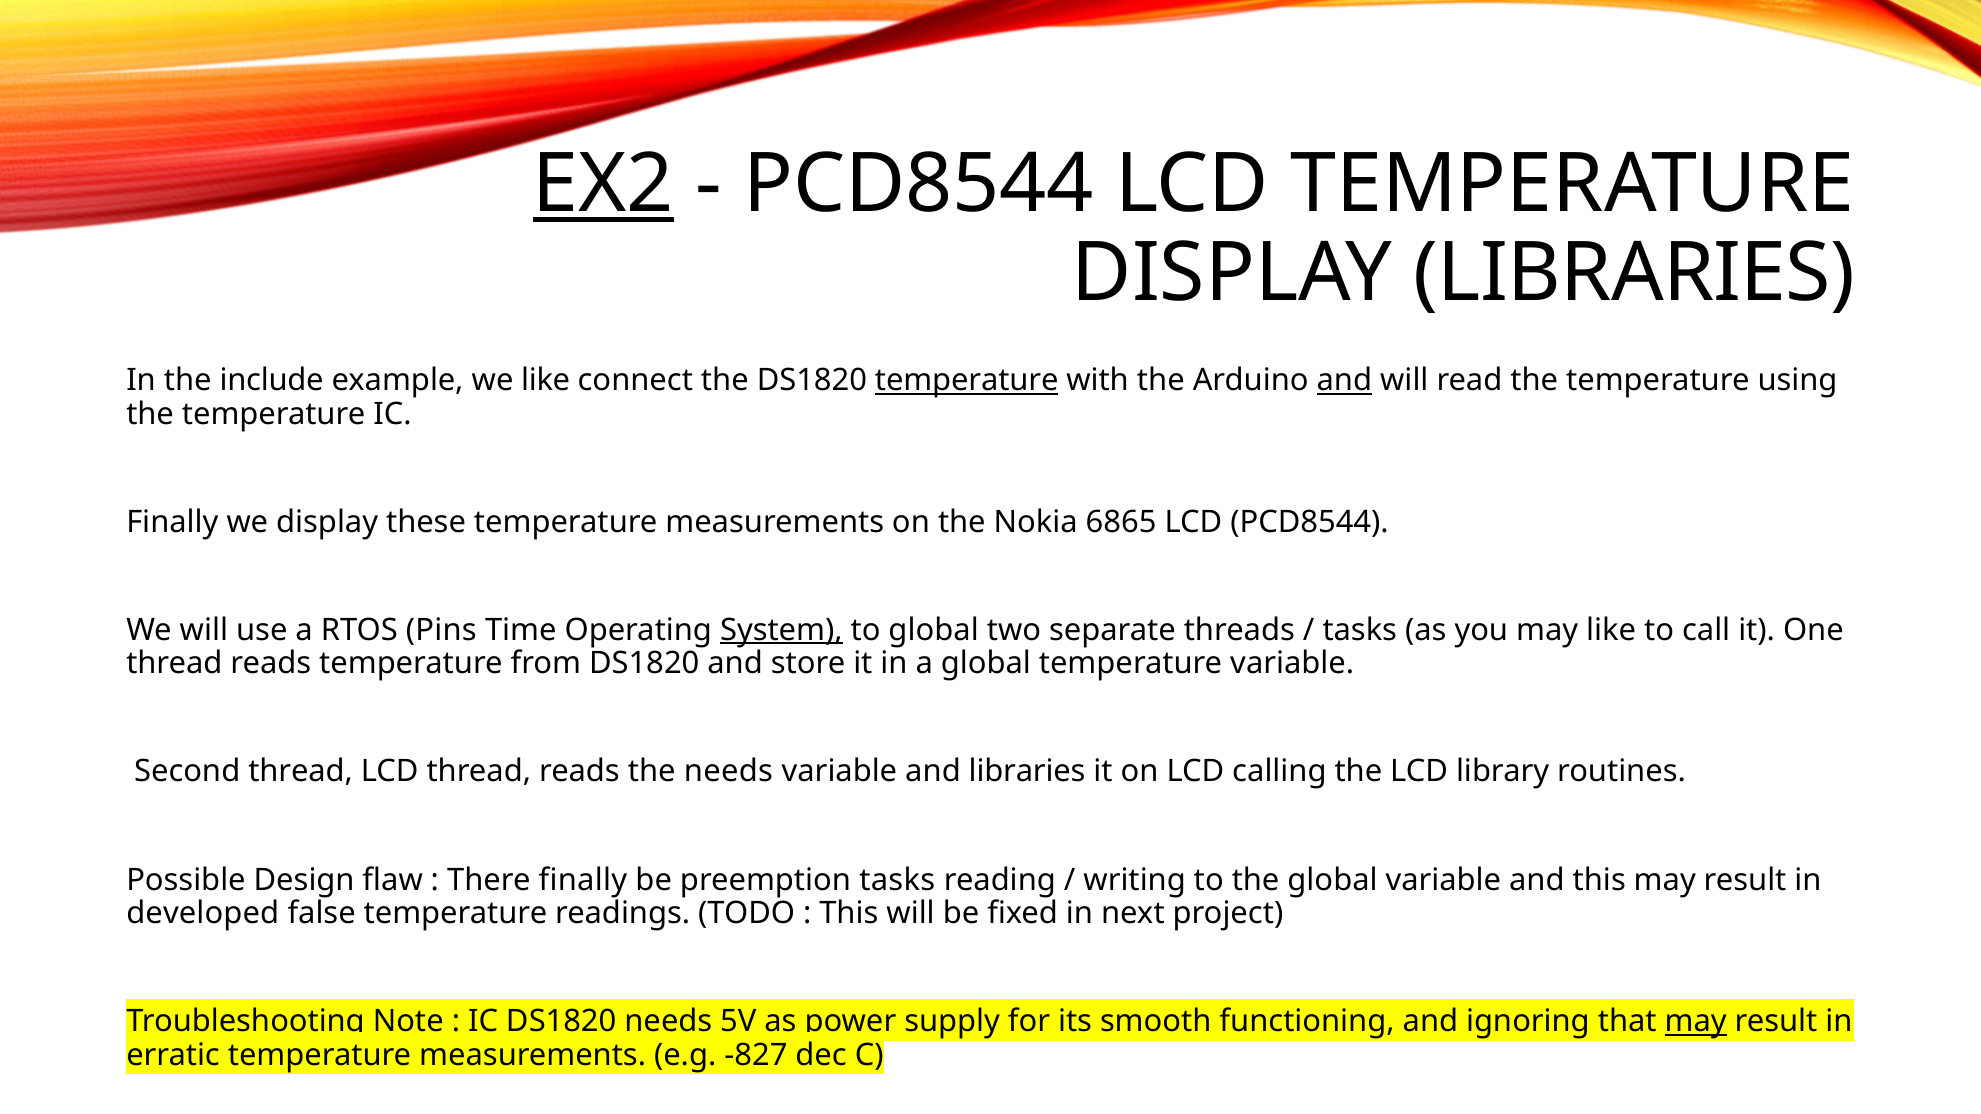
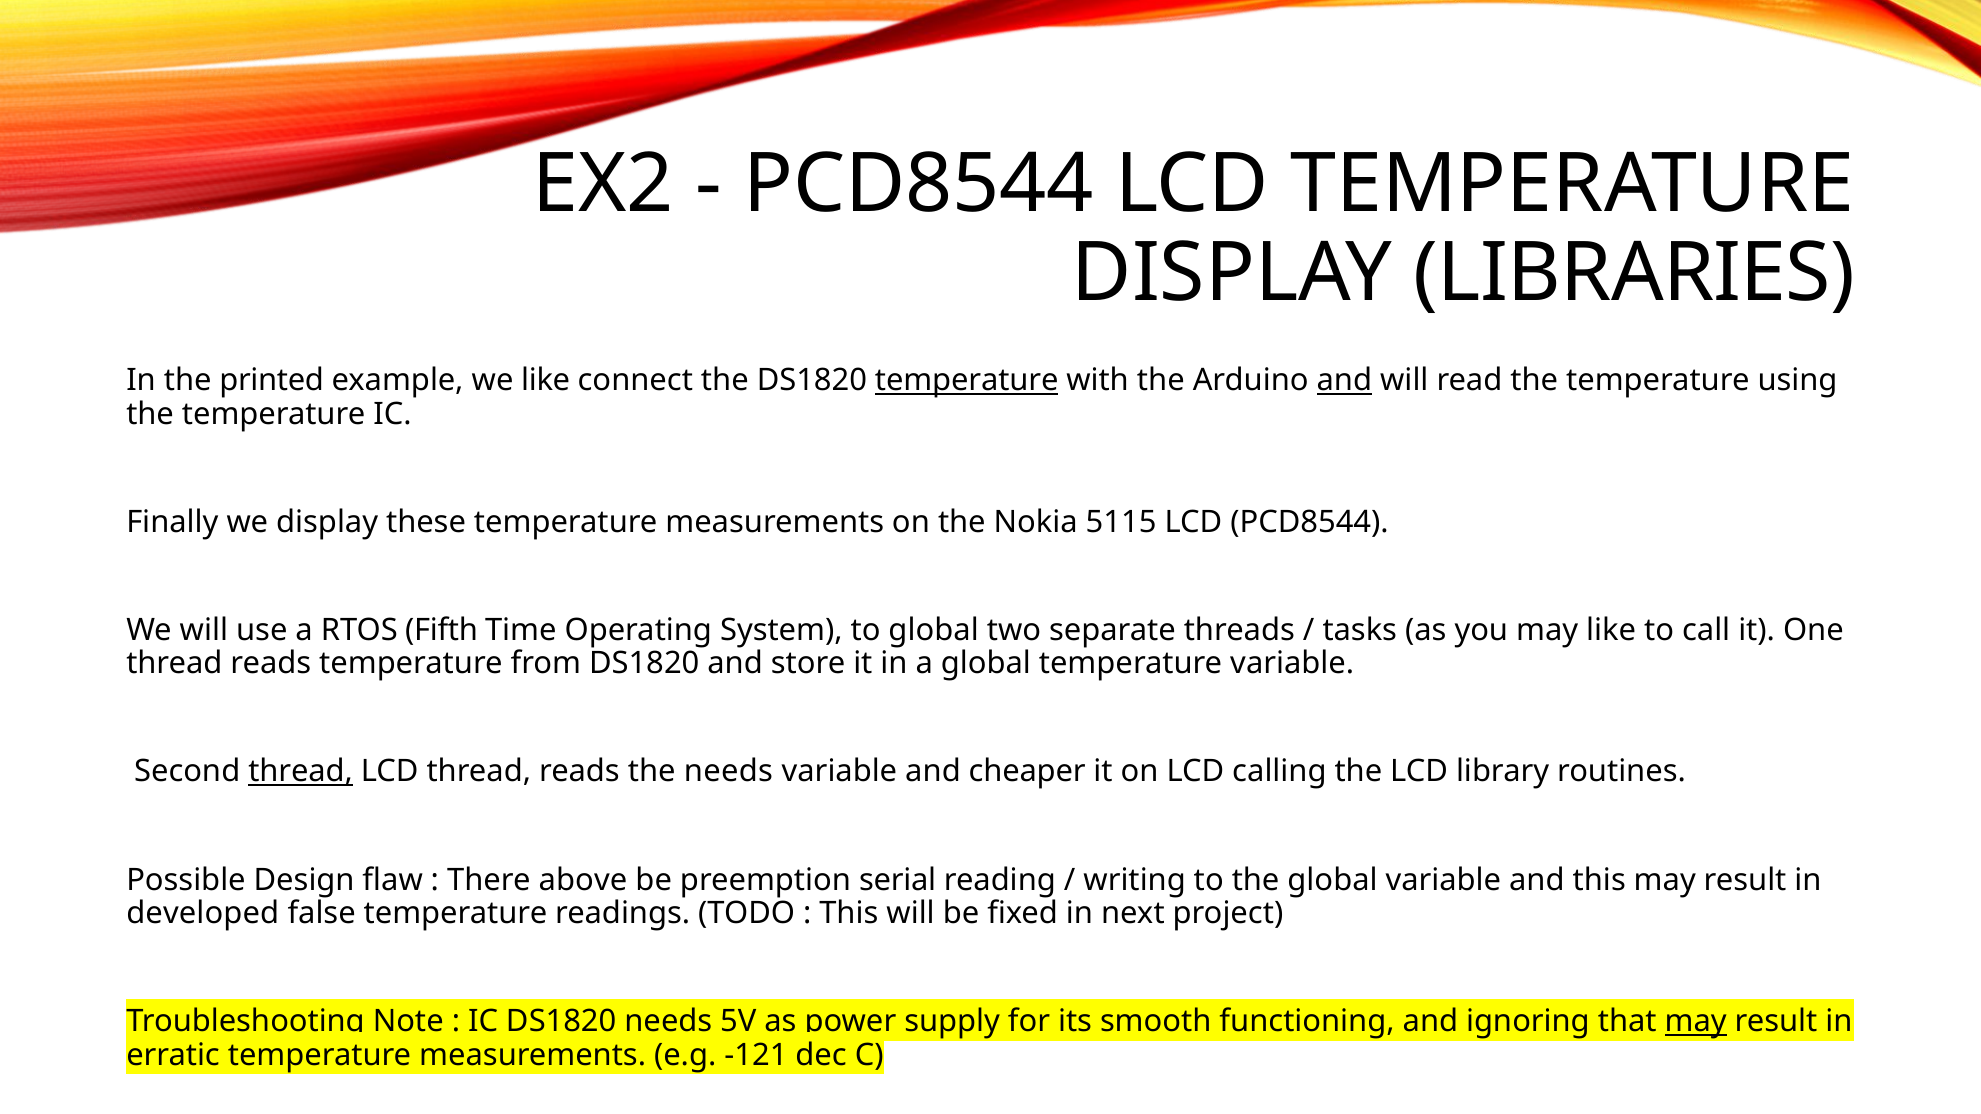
EX2 underline: present -> none
include: include -> printed
6865: 6865 -> 5115
Pins: Pins -> Fifth
System underline: present -> none
thread at (301, 772) underline: none -> present
and libraries: libraries -> cheaper
There finally: finally -> above
preemption tasks: tasks -> serial
-827: -827 -> -121
